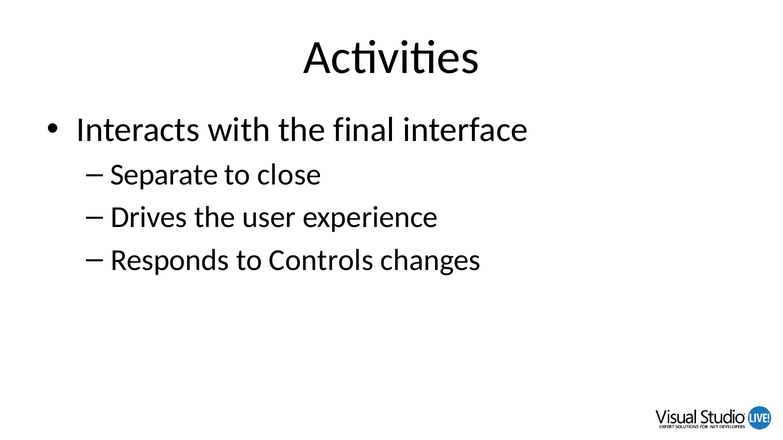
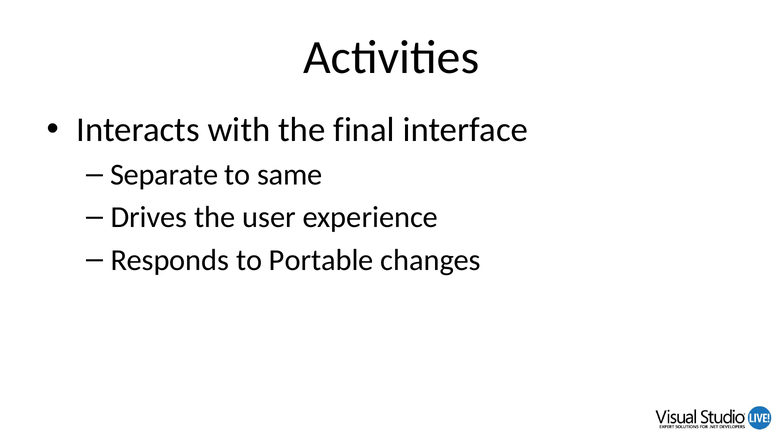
close: close -> same
Controls: Controls -> Portable
